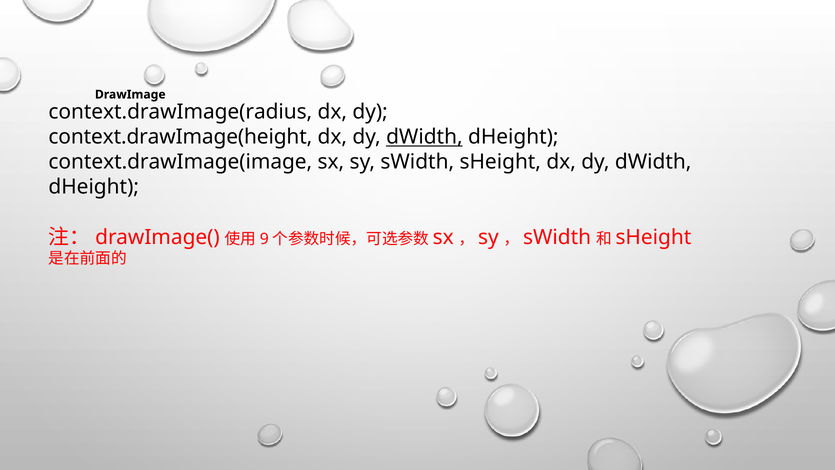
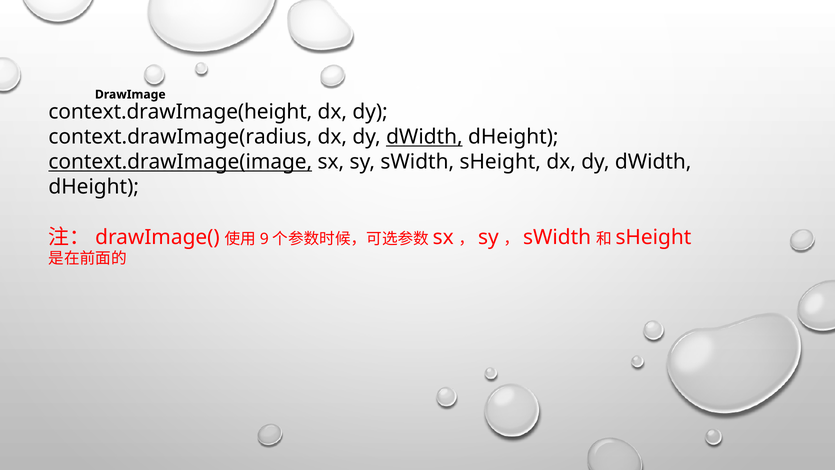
context.drawImage(radius: context.drawImage(radius -> context.drawImage(height
context.drawImage(height: context.drawImage(height -> context.drawImage(radius
context.drawImage(image underline: none -> present
